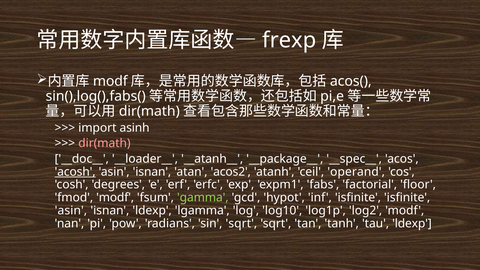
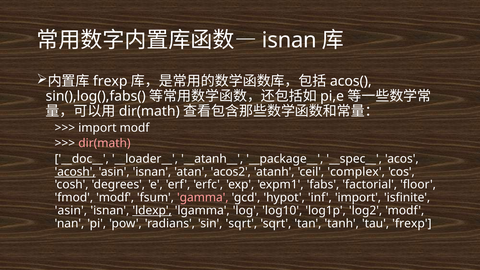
frexp at (289, 40): frexp -> isnan
modf at (110, 81): modf -> frexp
import asinh: asinh -> modf
operand: operand -> complex
gamma colour: light green -> pink
inf isfinite: isfinite -> import
ldexp at (152, 211) underline: none -> present
tau ldexp: ldexp -> frexp
